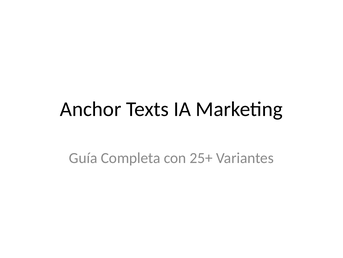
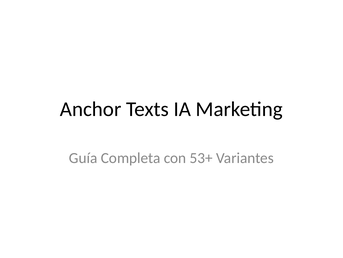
25+: 25+ -> 53+
